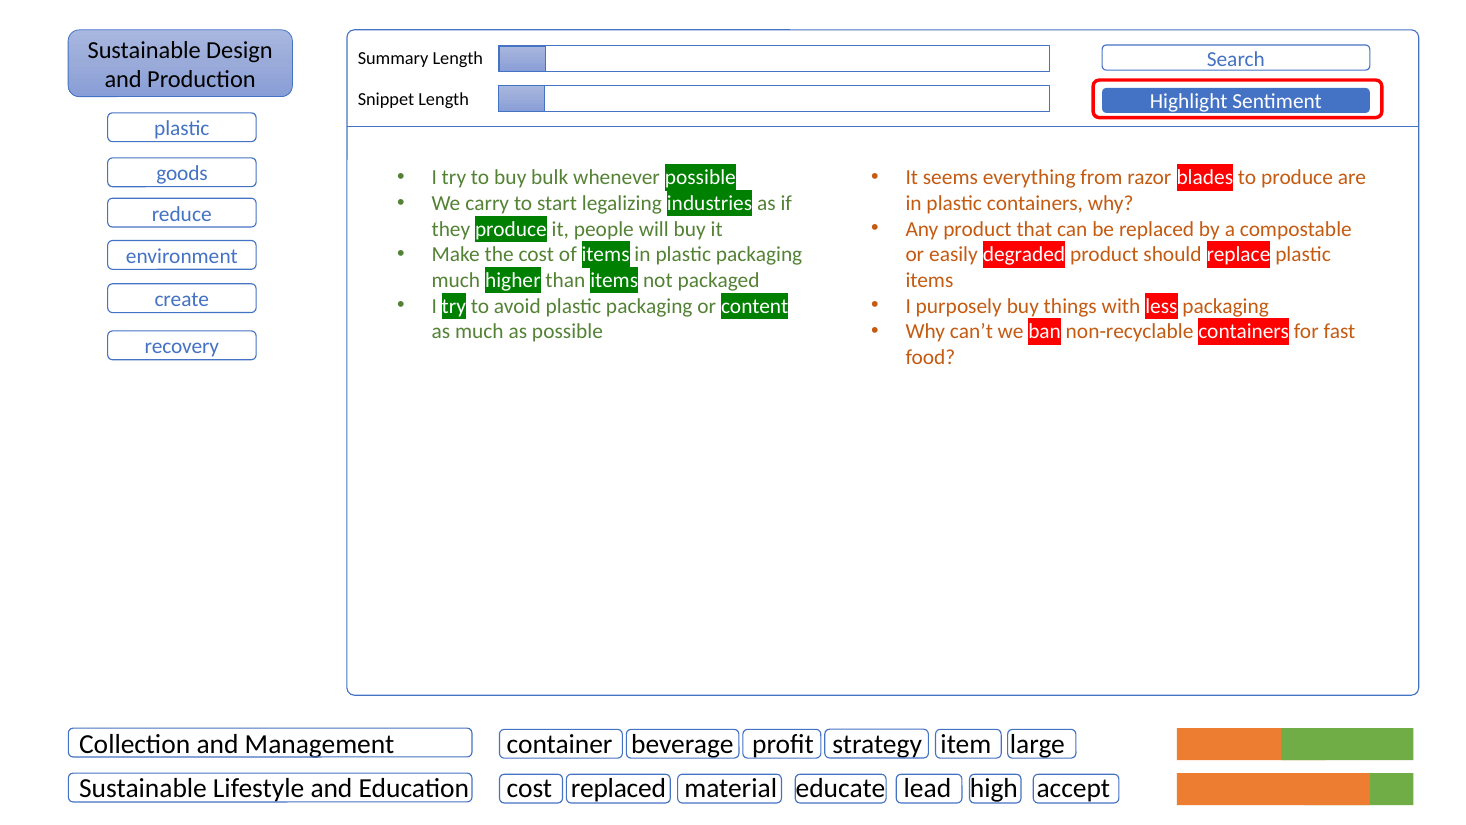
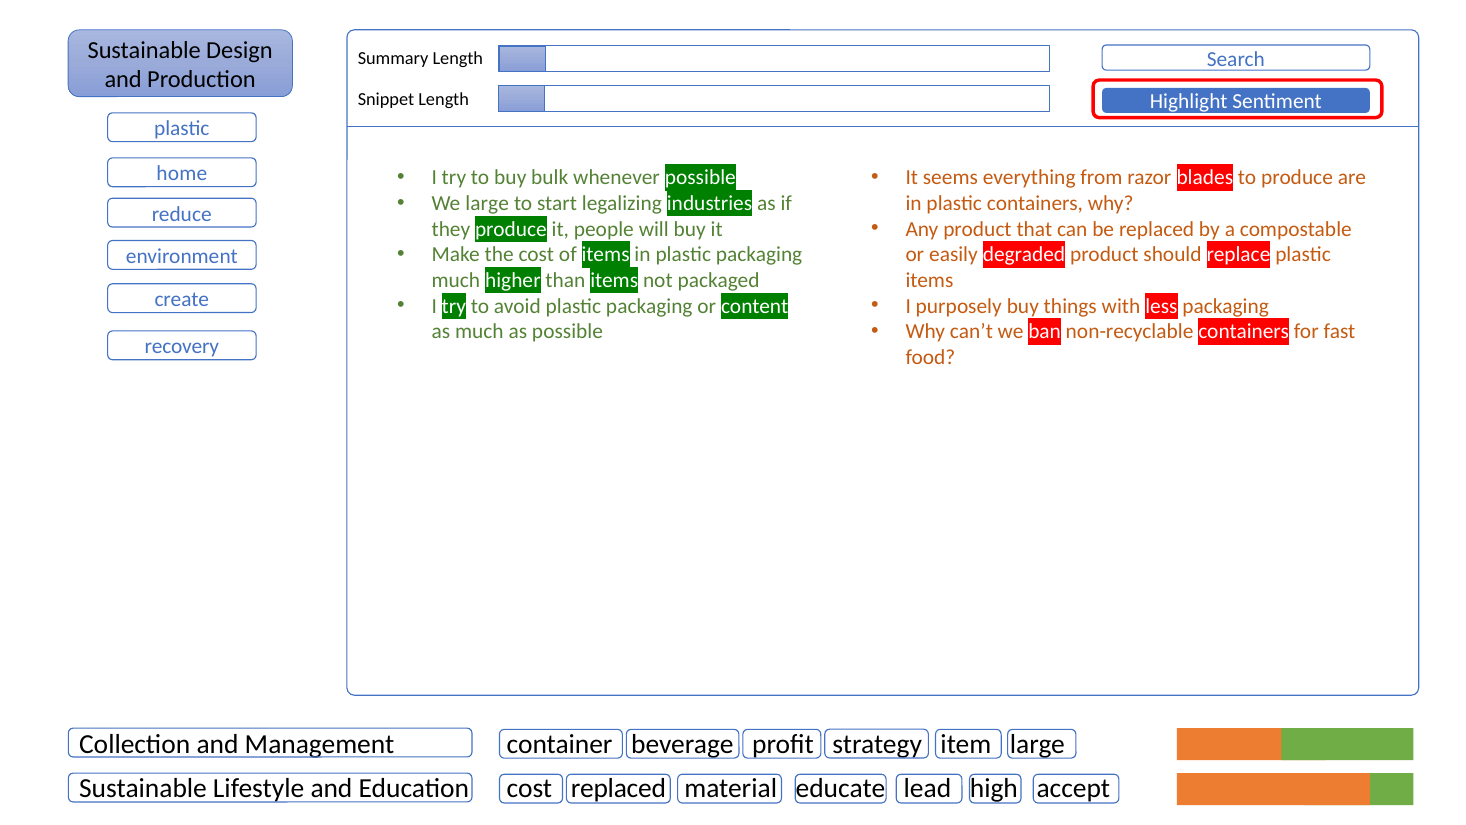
goods: goods -> home
We carry: carry -> large
